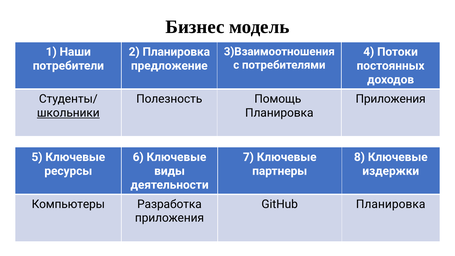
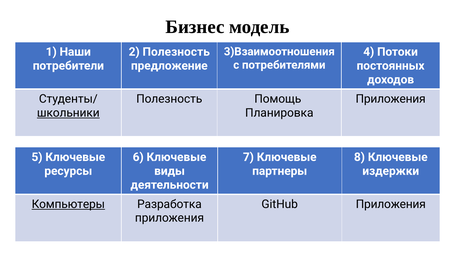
2 Планировка: Планировка -> Полезность
Компьютеры underline: none -> present
GitHub Планировка: Планировка -> Приложения
